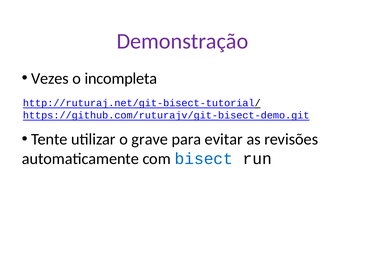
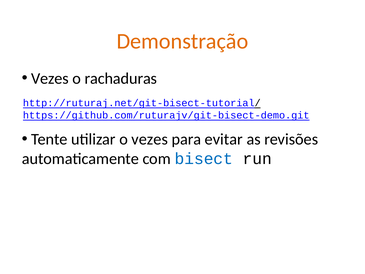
Demonstração colour: purple -> orange
incompleta: incompleta -> rachaduras
o grave: grave -> vezes
